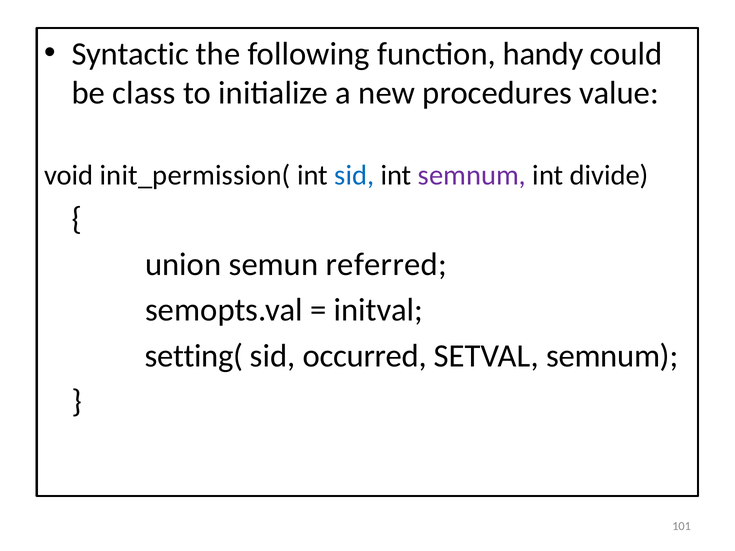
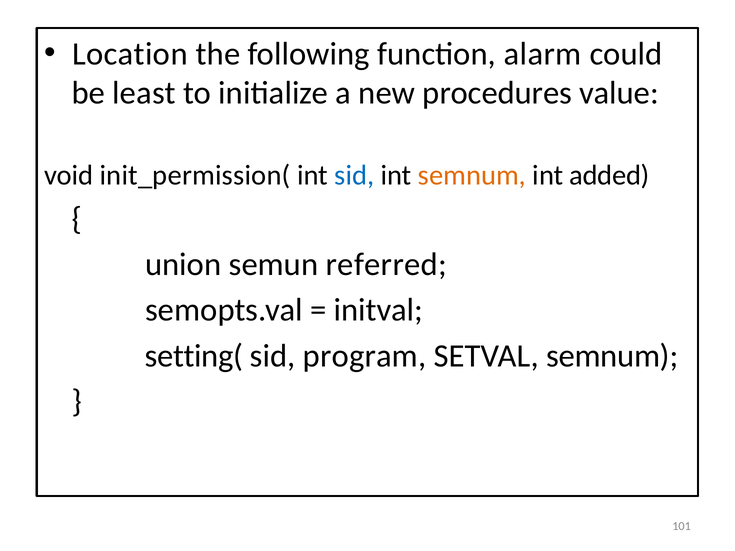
Syntactic: Syntactic -> Location
handy: handy -> alarm
class: class -> least
semnum at (472, 175) colour: purple -> orange
divide: divide -> added
occurred: occurred -> program
